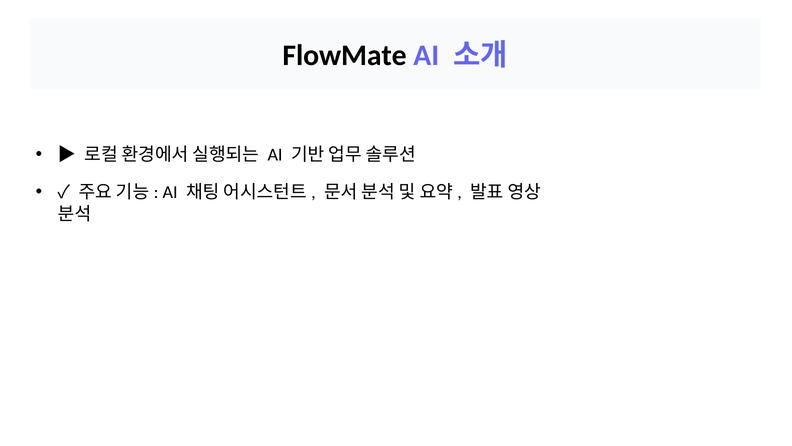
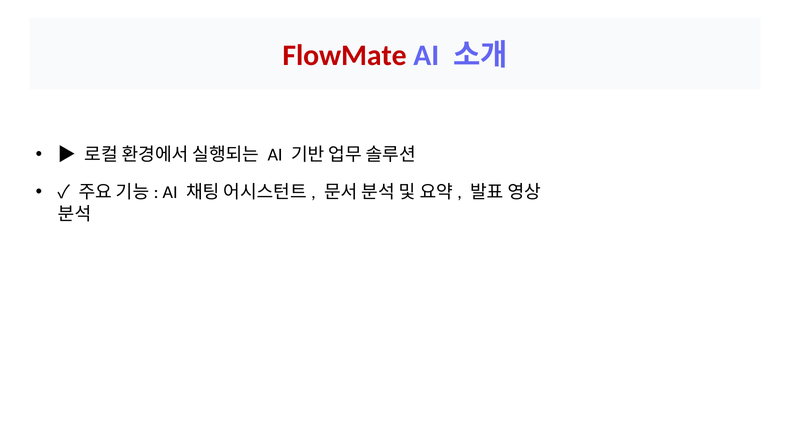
FlowMate colour: black -> red
